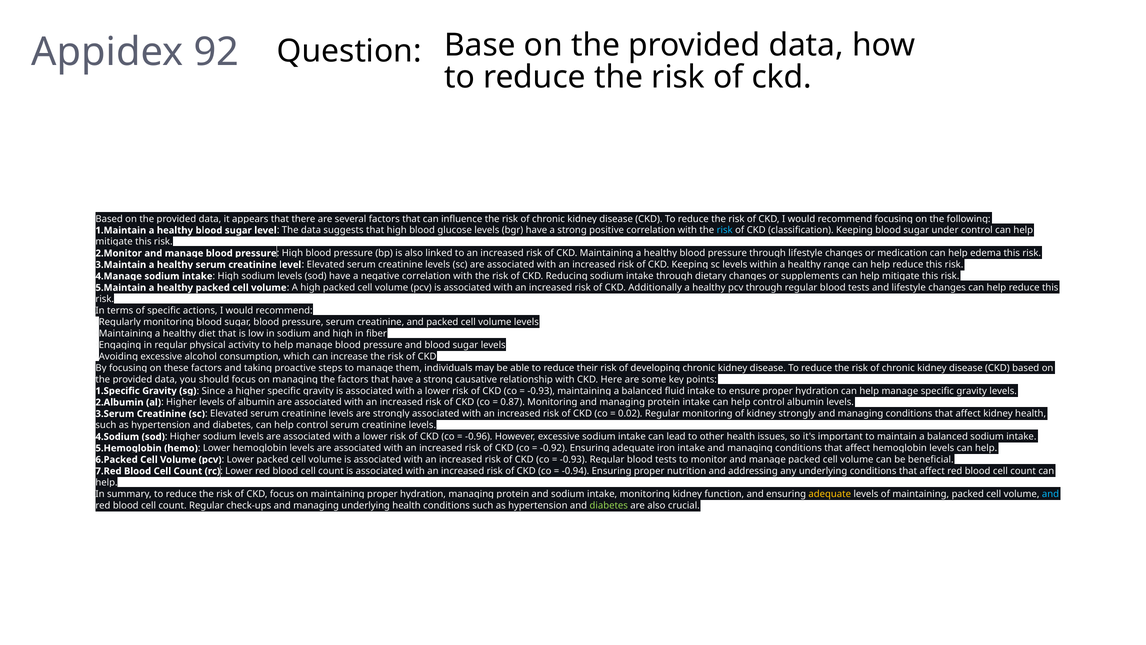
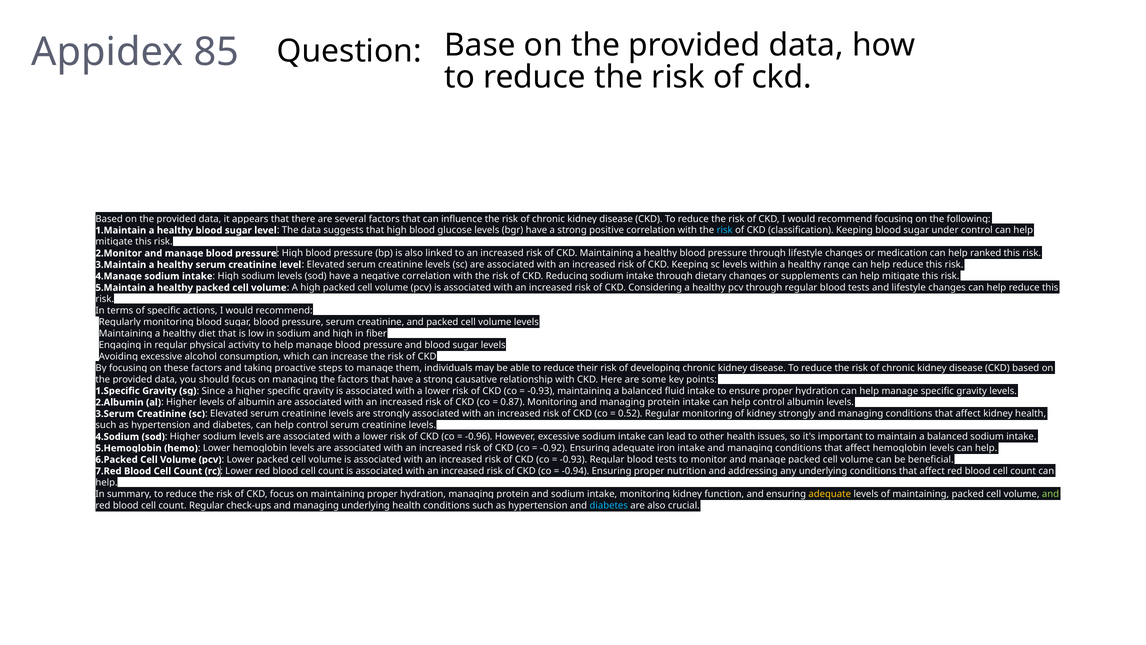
92: 92 -> 85
edema: edema -> ranked
Additionally: Additionally -> Considering
0.02: 0.02 -> 0.52
and at (1050, 494) colour: light blue -> light green
diabetes at (609, 505) colour: light green -> light blue
